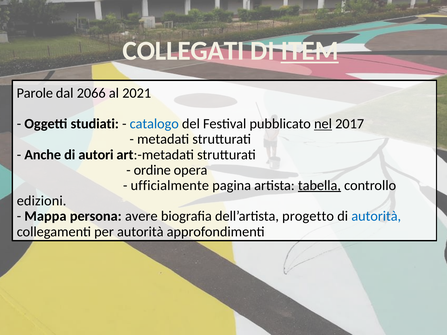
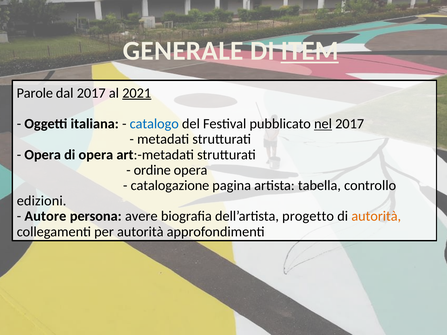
COLLEGATI: COLLEGATI -> GENERALE
dal 2066: 2066 -> 2017
2021 underline: none -> present
studiati: studiati -> italiana
Anche at (43, 155): Anche -> Opera
di autori: autori -> opera
ufficialmente: ufficialmente -> catalogazione
tabella underline: present -> none
Mappa: Mappa -> Autore
autorità at (376, 216) colour: blue -> orange
